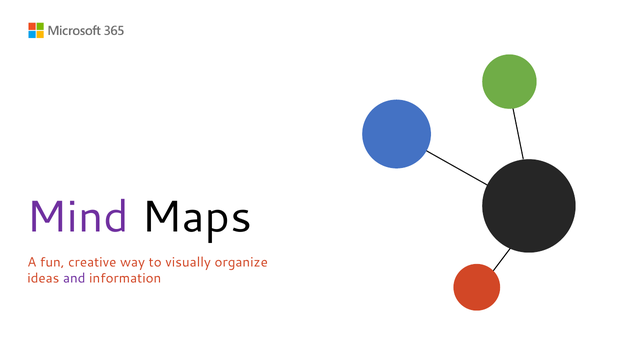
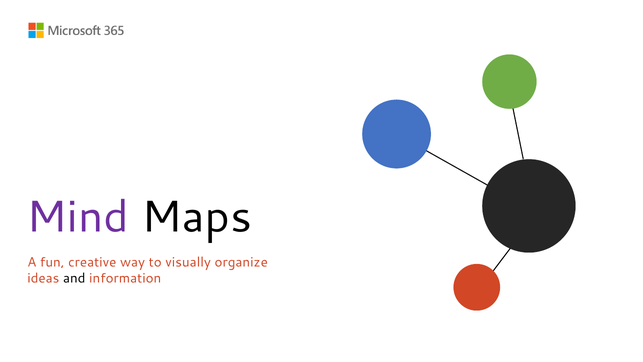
and colour: purple -> black
